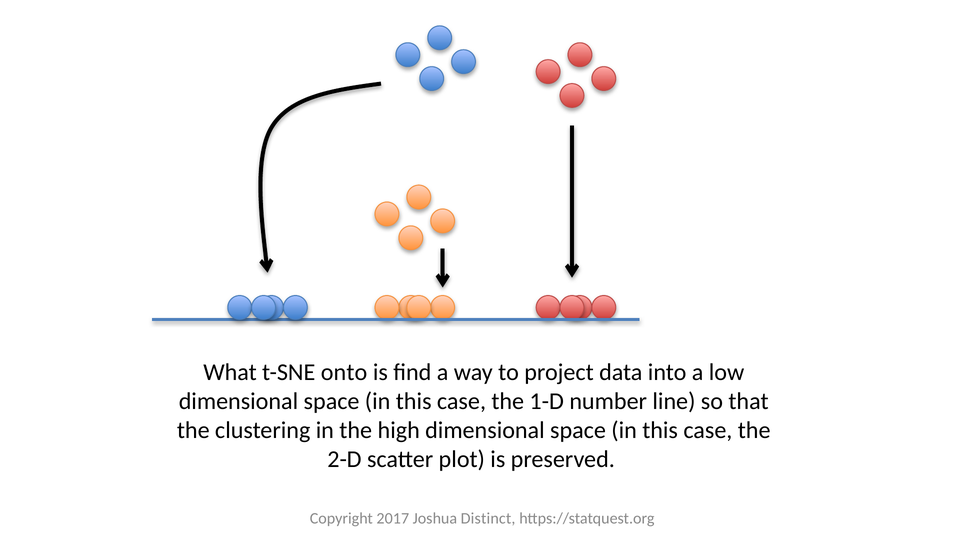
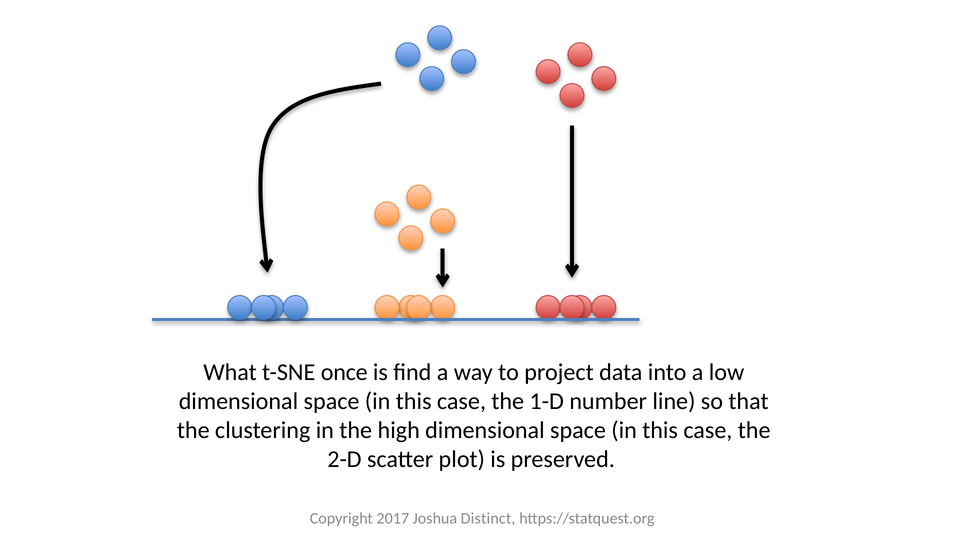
onto: onto -> once
